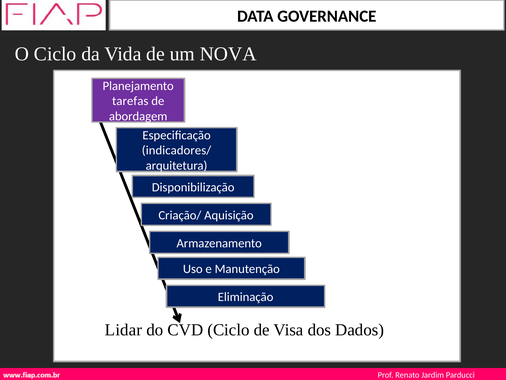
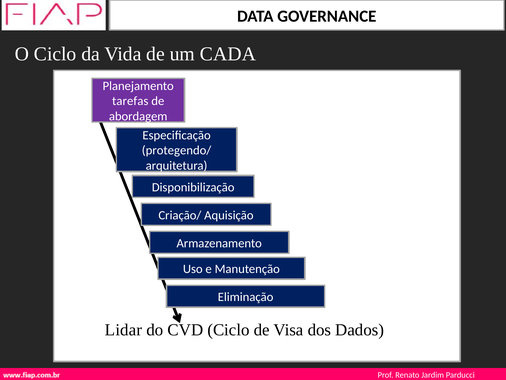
NOVA: NOVA -> CADA
indicadores/: indicadores/ -> protegendo/
